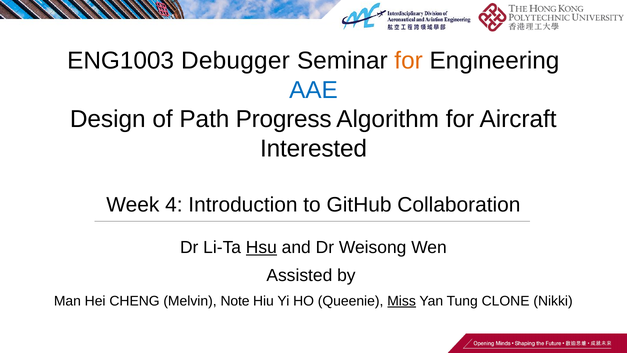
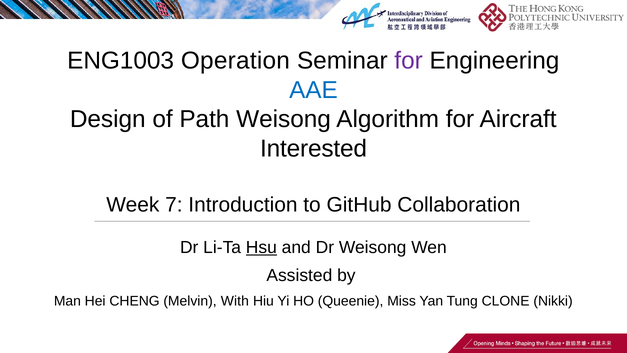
Debugger: Debugger -> Operation
for at (409, 61) colour: orange -> purple
Path Progress: Progress -> Weisong
4: 4 -> 7
Note: Note -> With
Miss underline: present -> none
